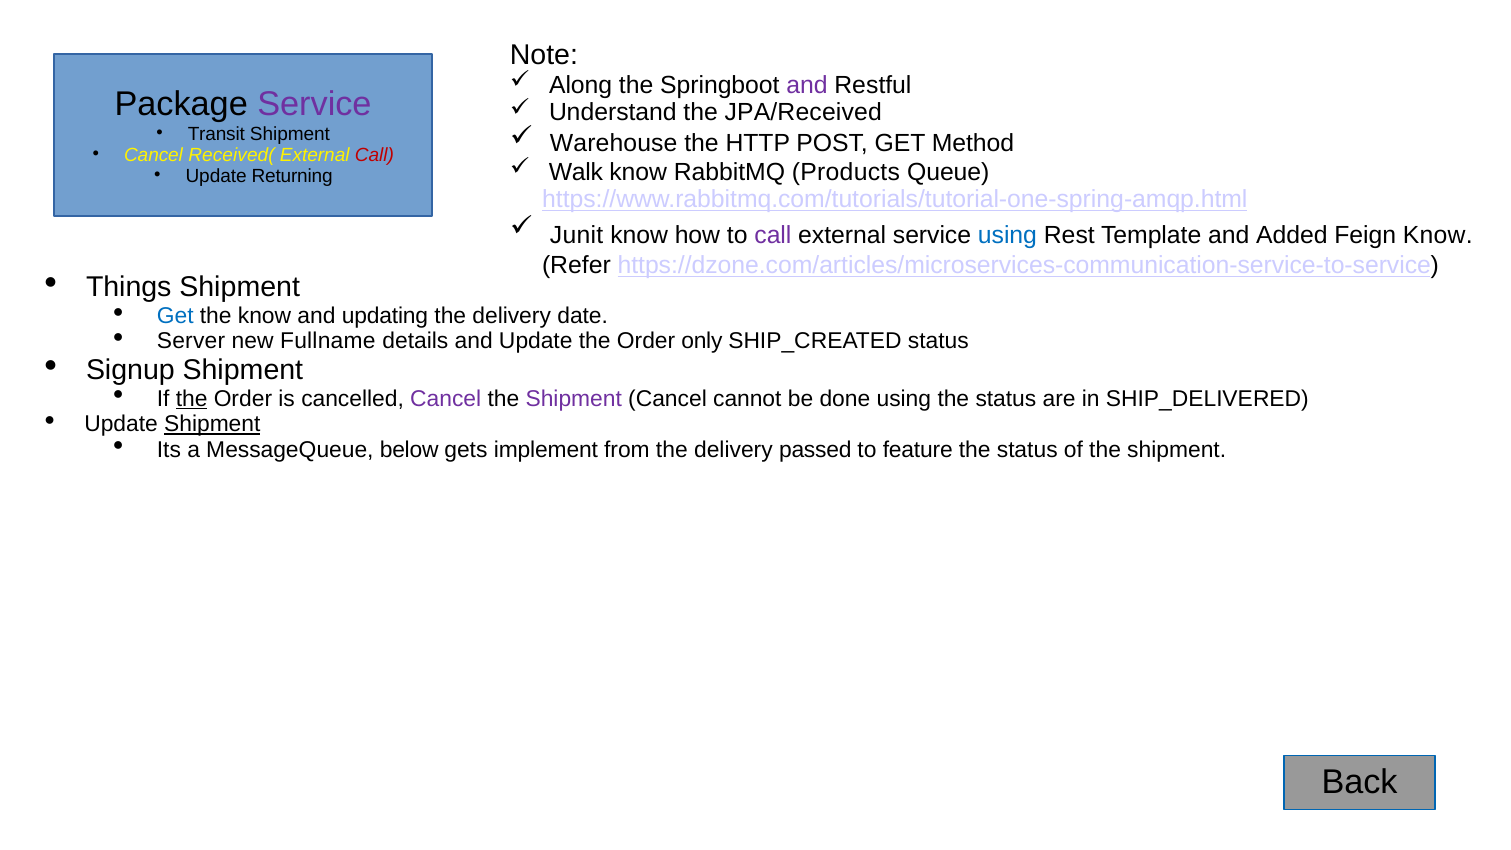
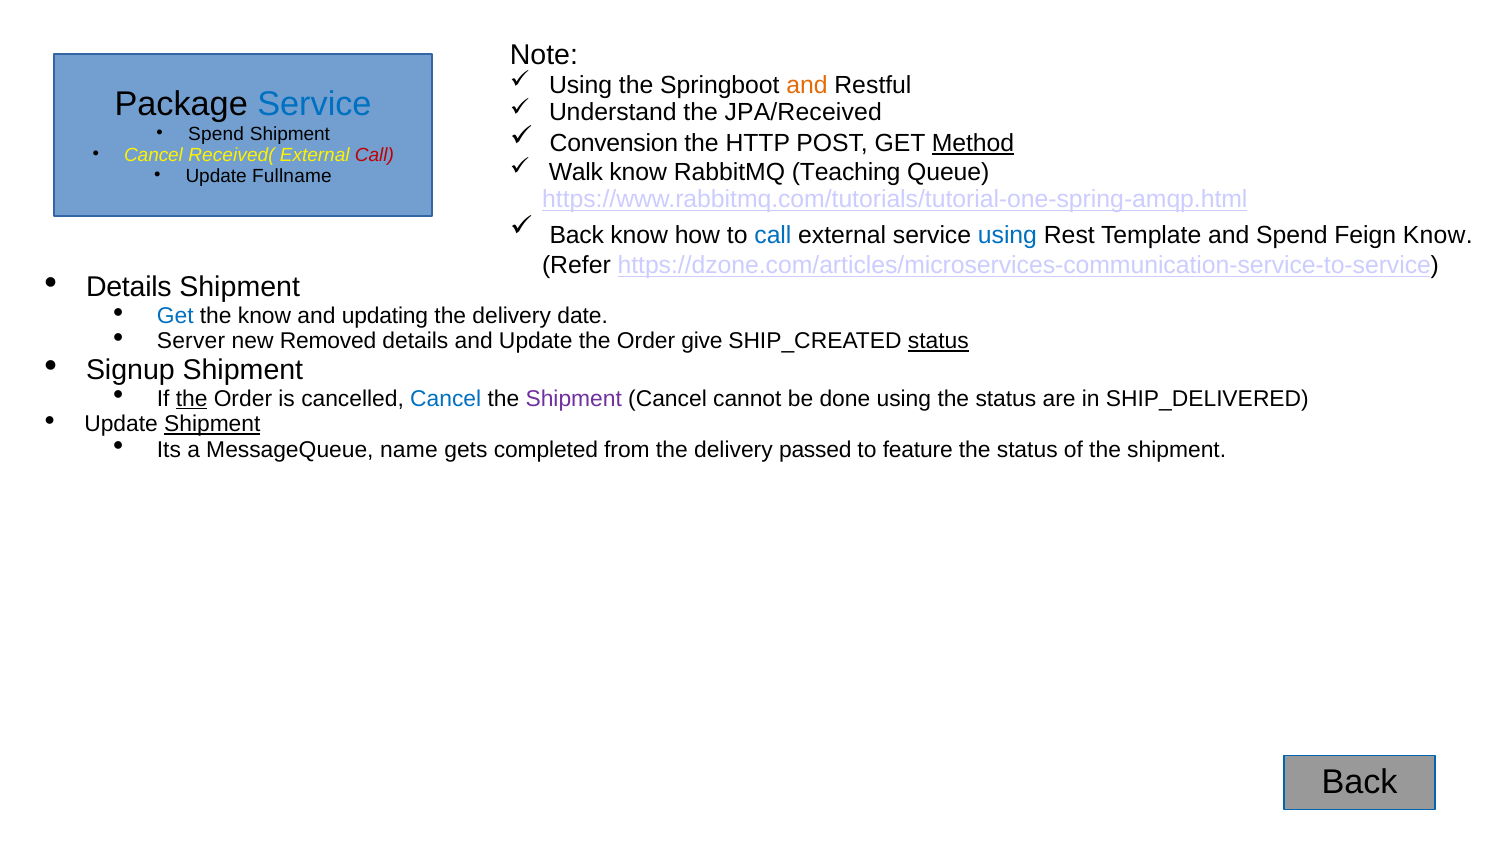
Along at (581, 85): Along -> Using
and at (807, 85) colour: purple -> orange
Service at (314, 104) colour: purple -> blue
Warehouse: Warehouse -> Convension
Method underline: none -> present
Transit at (216, 134): Transit -> Spend
Products: Products -> Teaching
Returning: Returning -> Fullname
Junit at (577, 236): Junit -> Back
call at (773, 236) colour: purple -> blue
and Added: Added -> Spend
Things at (129, 287): Things -> Details
Fullname: Fullname -> Removed
only: only -> give
status at (938, 341) underline: none -> present
Cancel at (446, 399) colour: purple -> blue
below: below -> name
implement: implement -> completed
